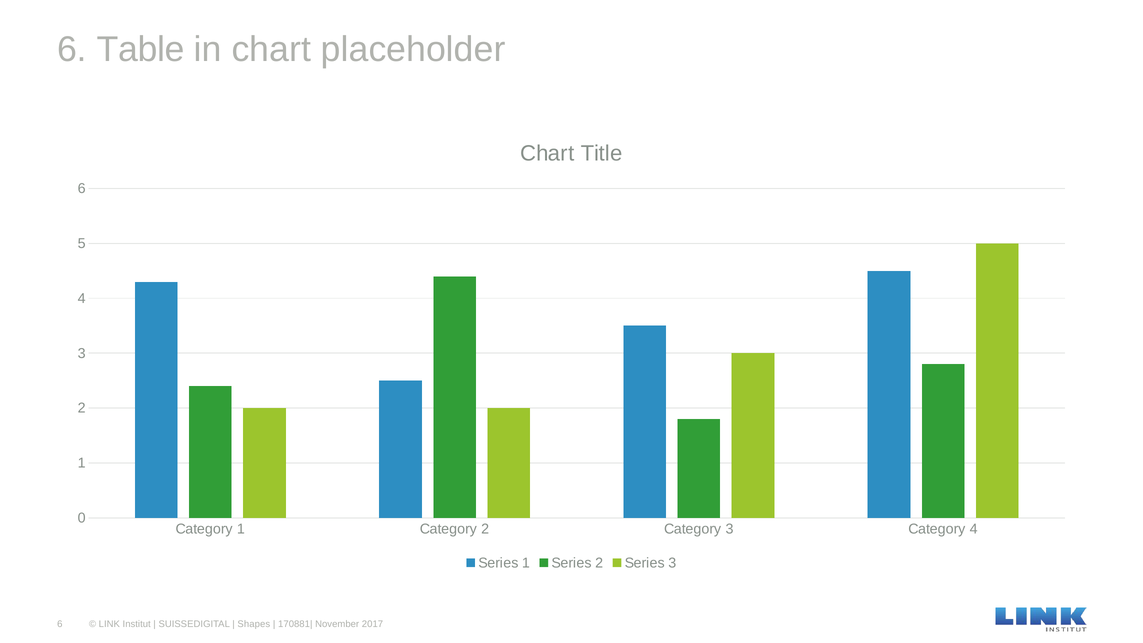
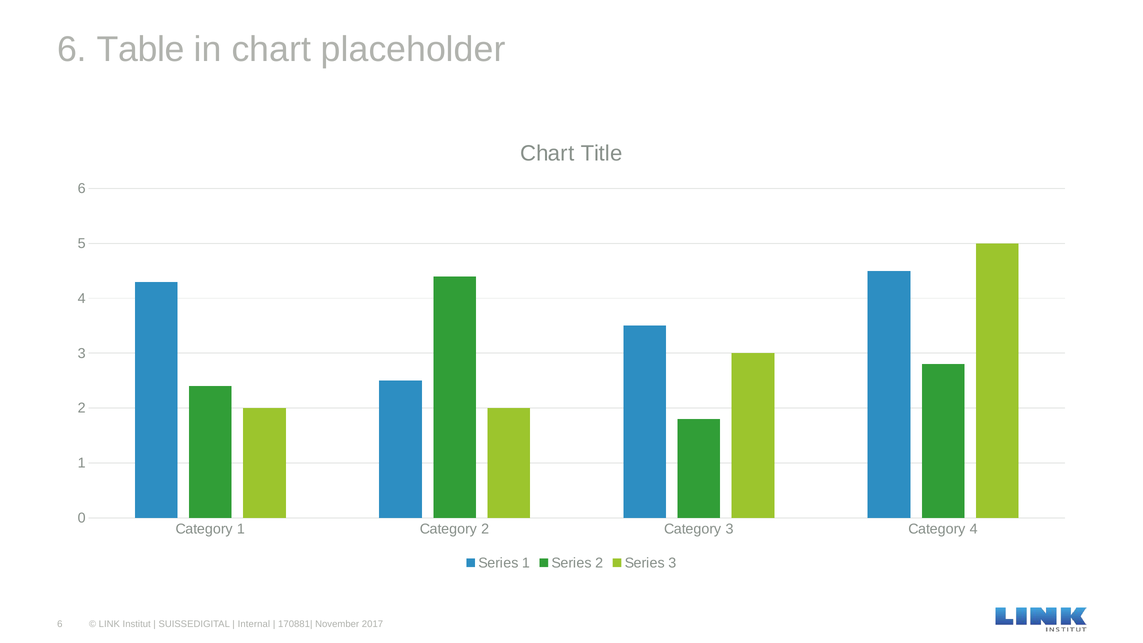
Shapes: Shapes -> Internal
